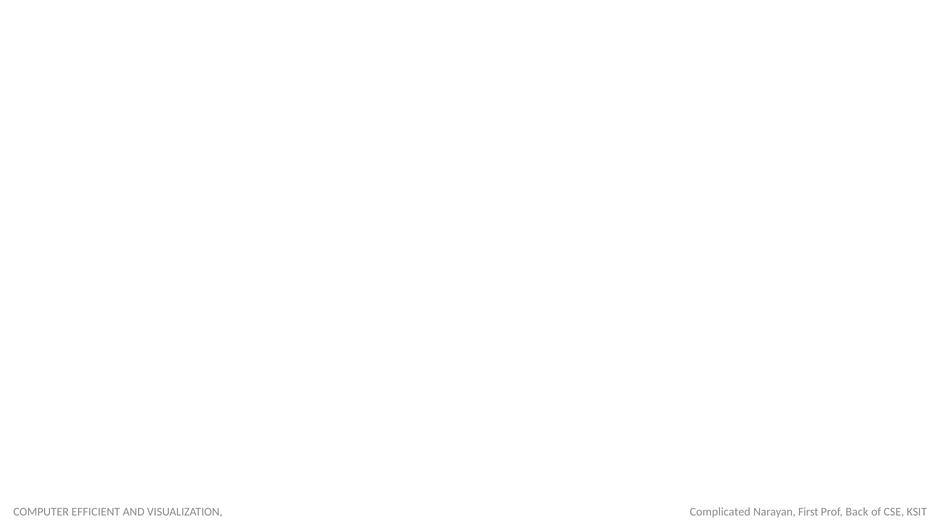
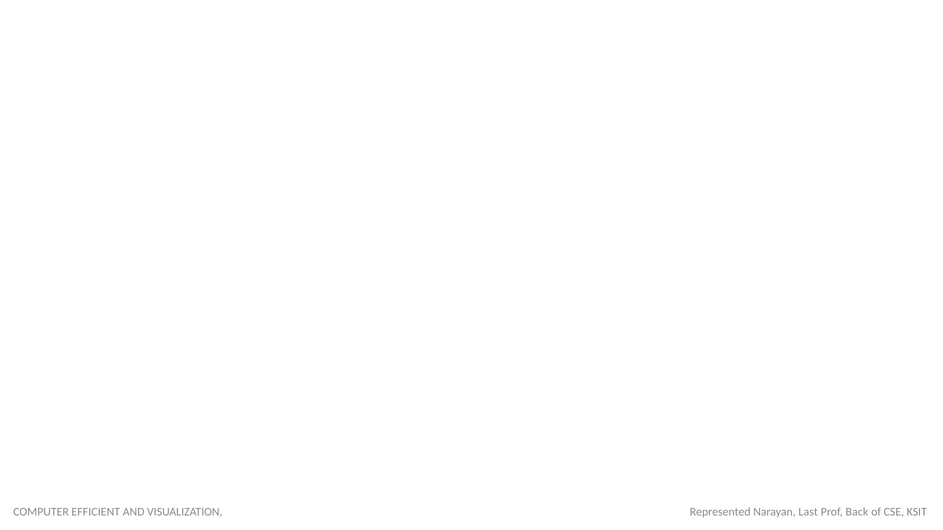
Complicated: Complicated -> Represented
First: First -> Last
